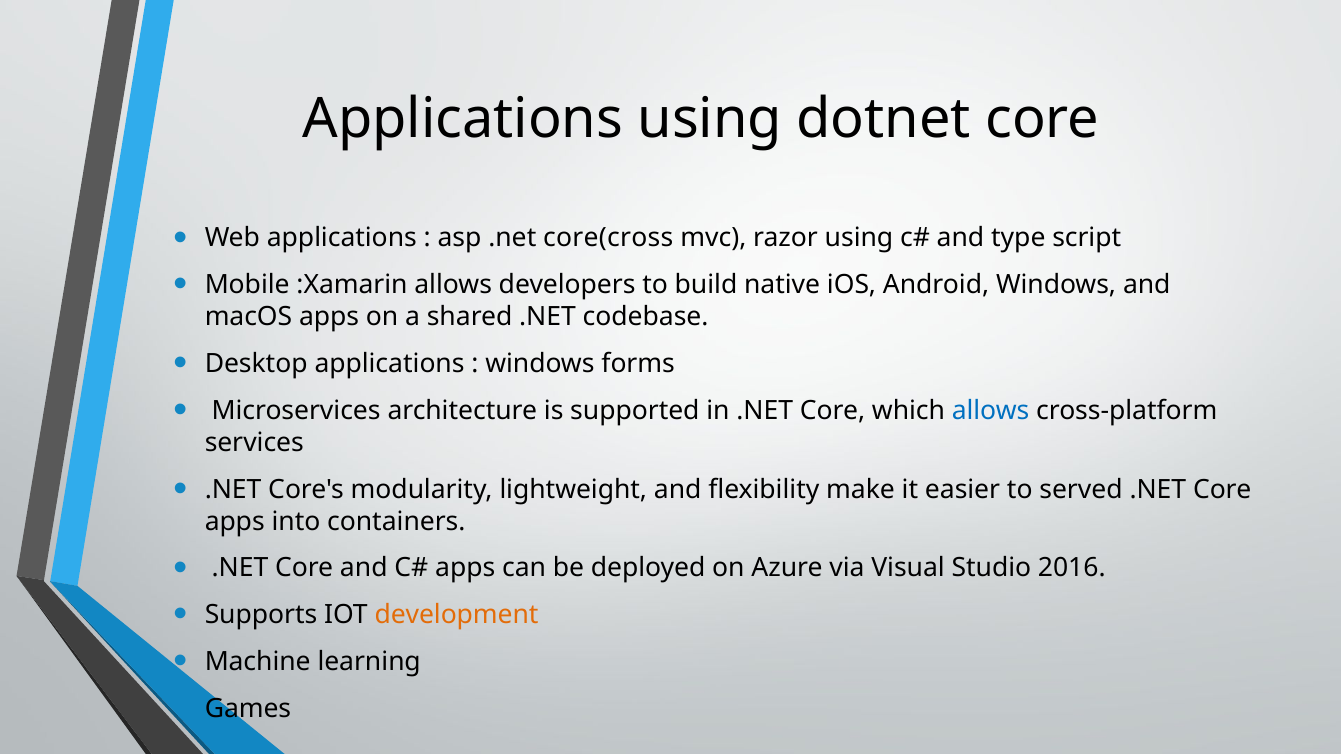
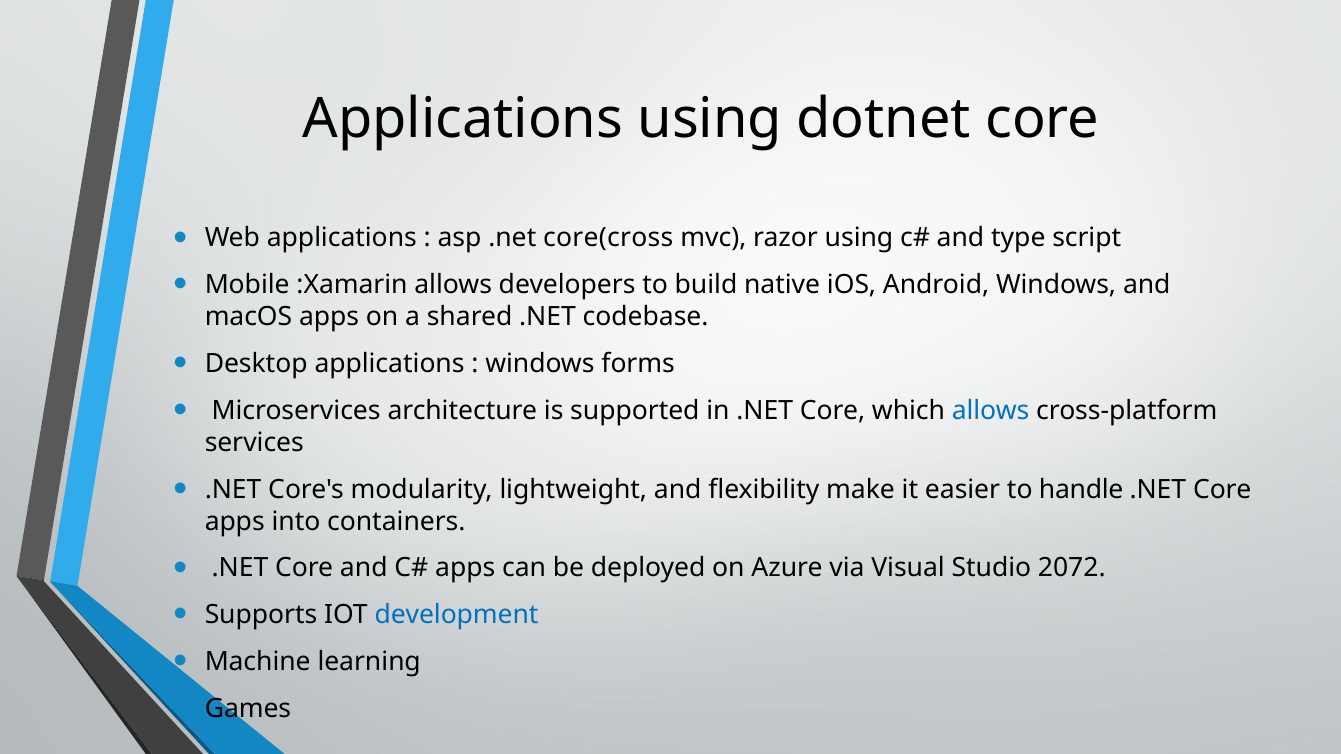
served: served -> handle
2016: 2016 -> 2072
development colour: orange -> blue
